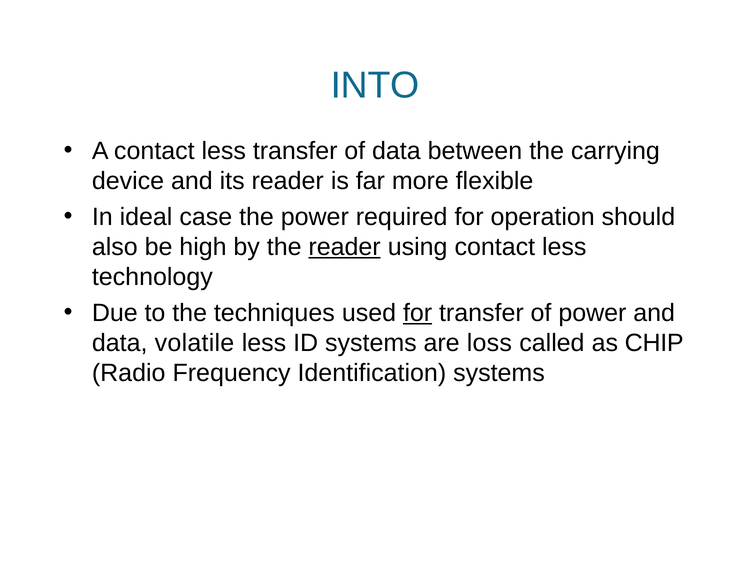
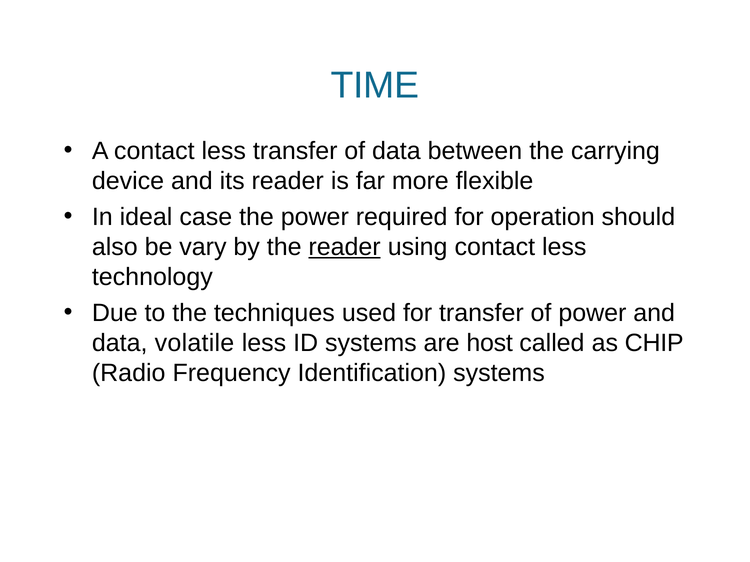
INTO: INTO -> TIME
high: high -> vary
for at (418, 313) underline: present -> none
loss: loss -> host
